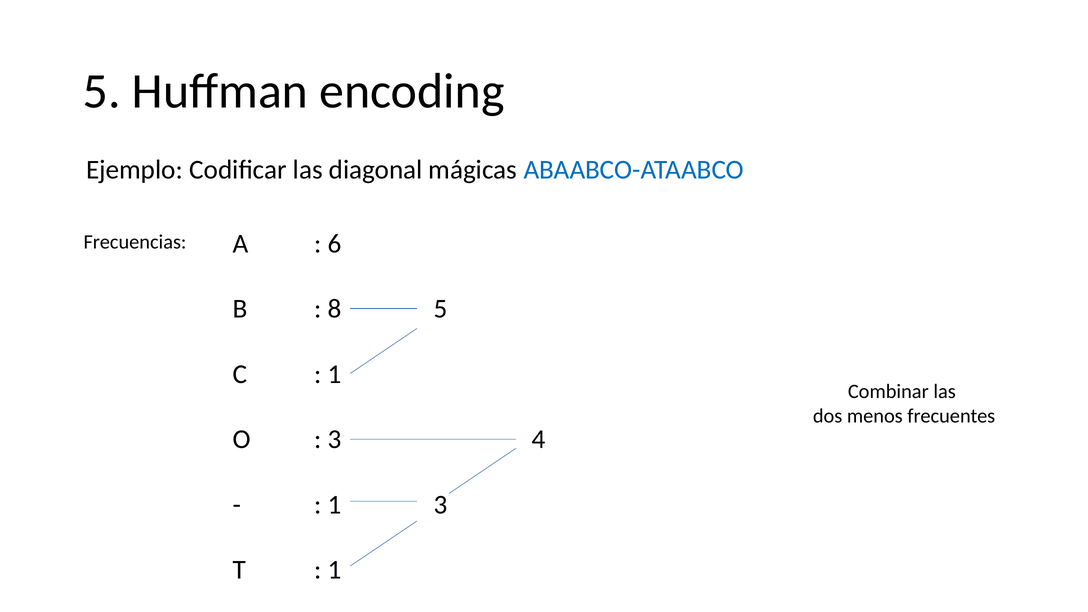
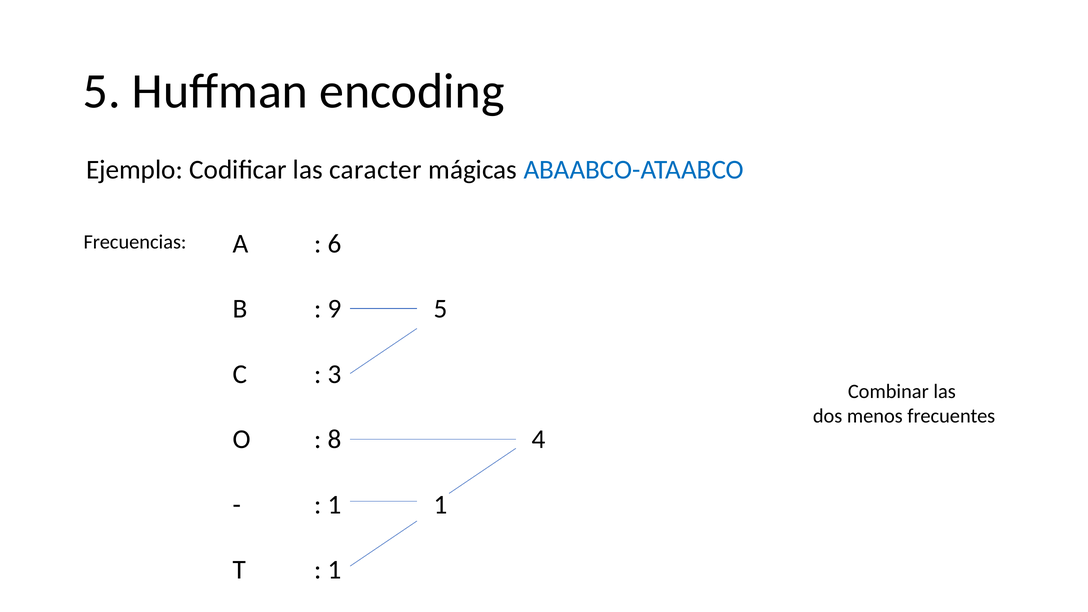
diagonal: diagonal -> caracter
8: 8 -> 9
1 at (335, 374): 1 -> 3
3 at (335, 439): 3 -> 8
1 3: 3 -> 1
